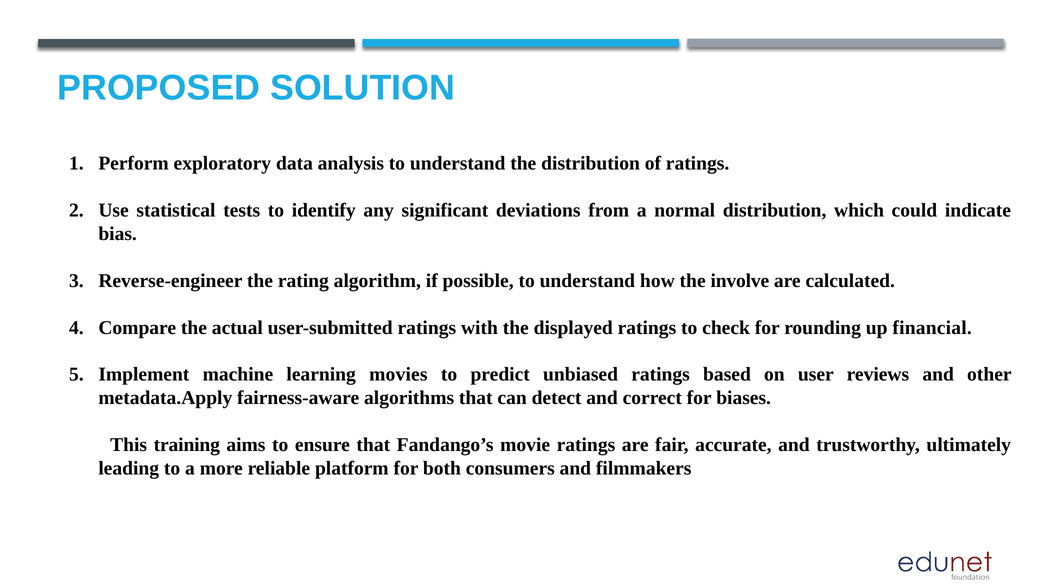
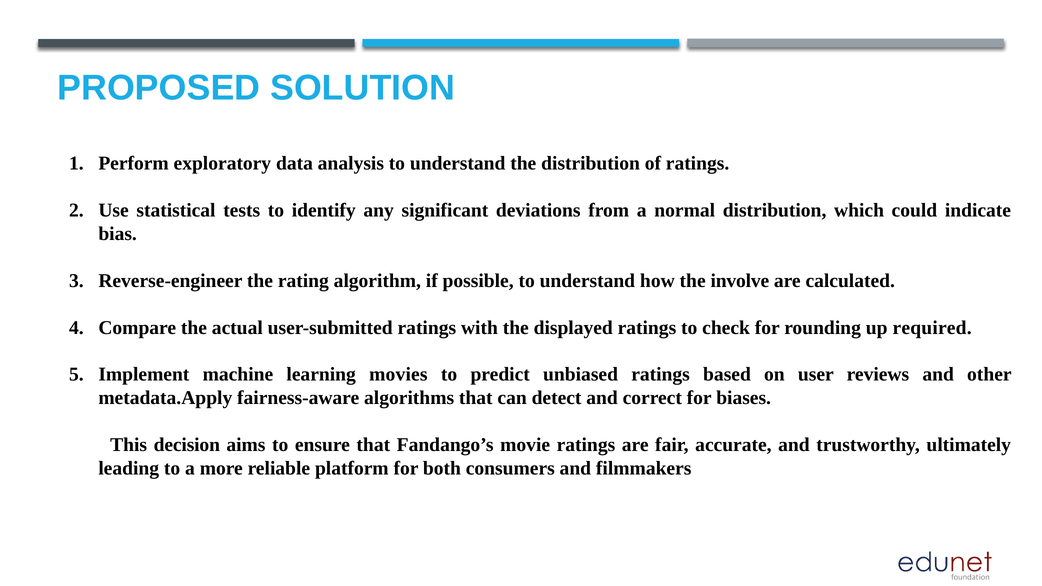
financial: financial -> required
training: training -> decision
